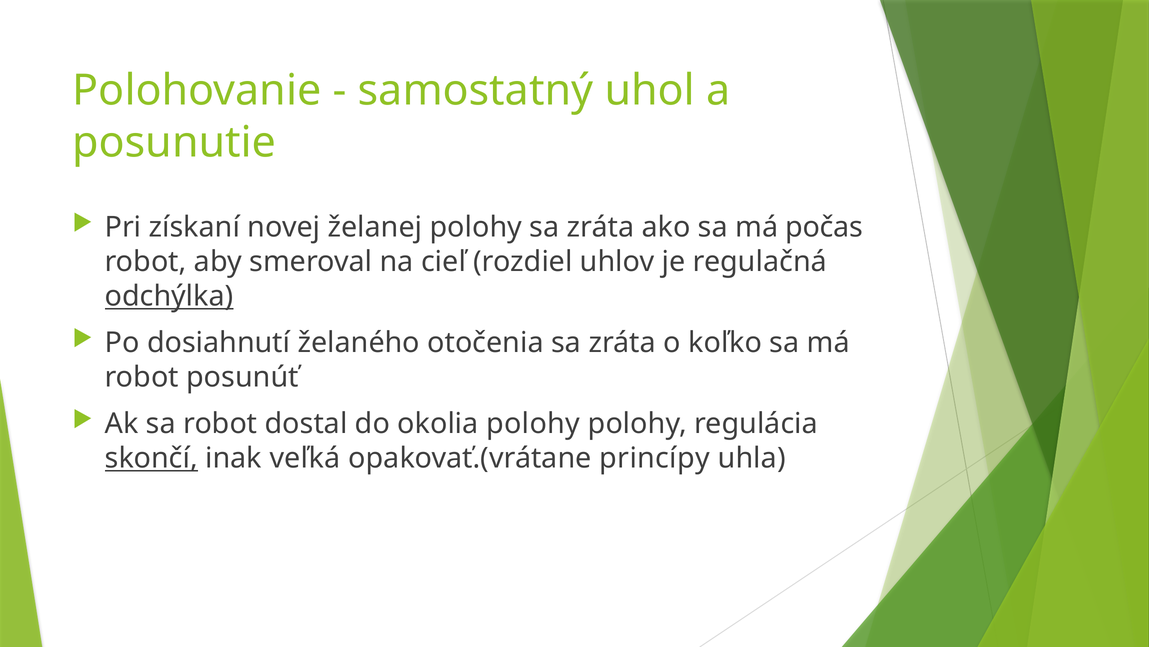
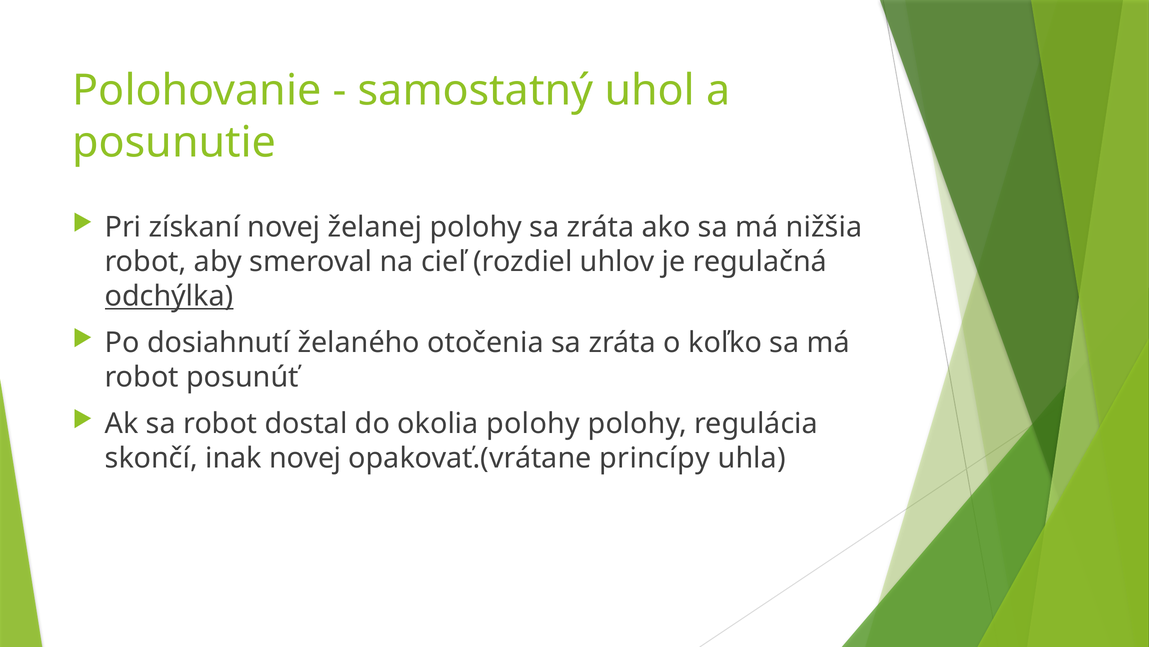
počas: počas -> nižšia
skončí underline: present -> none
inak veľká: veľká -> novej
